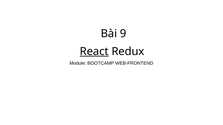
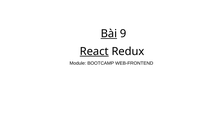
Bài underline: none -> present
